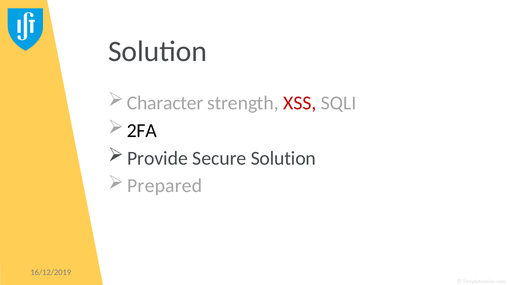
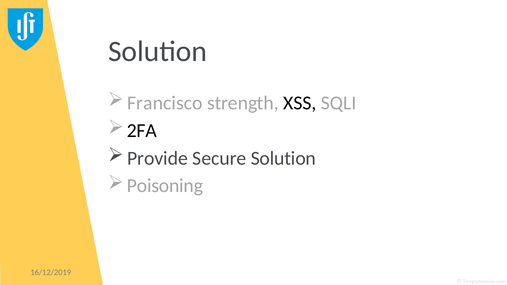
Character: Character -> Francisco
XSS colour: red -> black
Prepared: Prepared -> Poisoning
